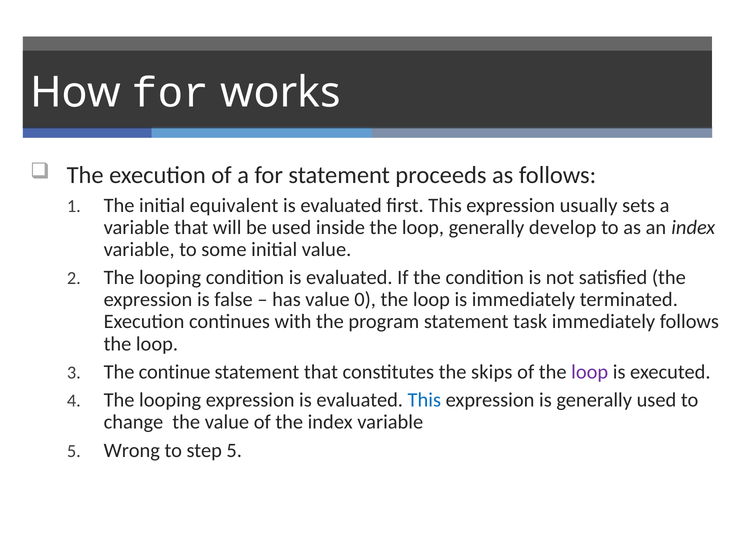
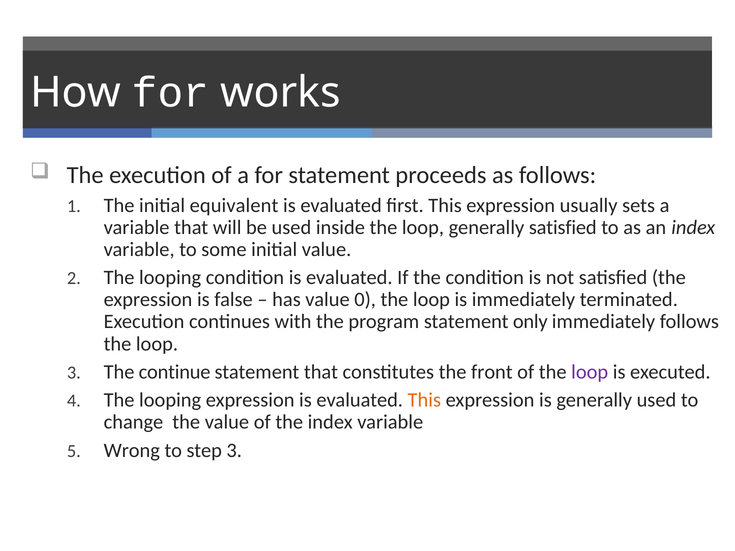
generally develop: develop -> satisfied
task: task -> only
skips: skips -> front
This at (424, 400) colour: blue -> orange
step 5: 5 -> 3
